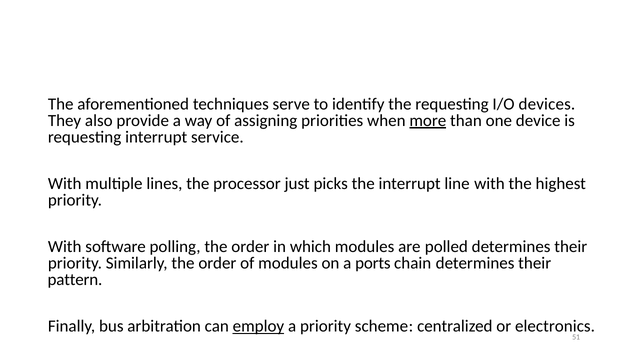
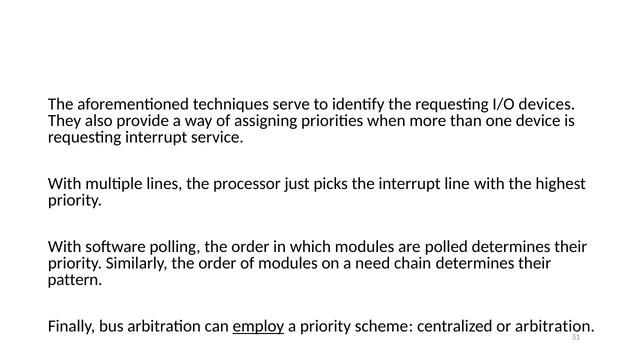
more underline: present -> none
ports: ports -> need
or electronics: electronics -> arbitration
